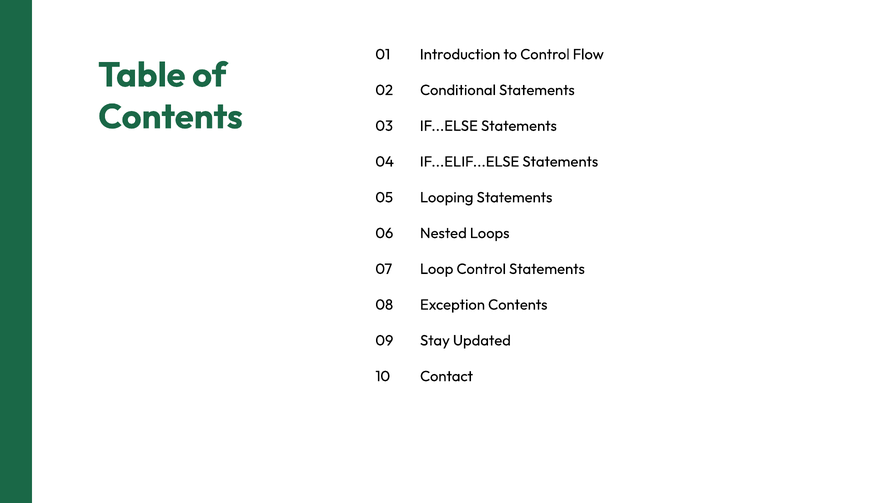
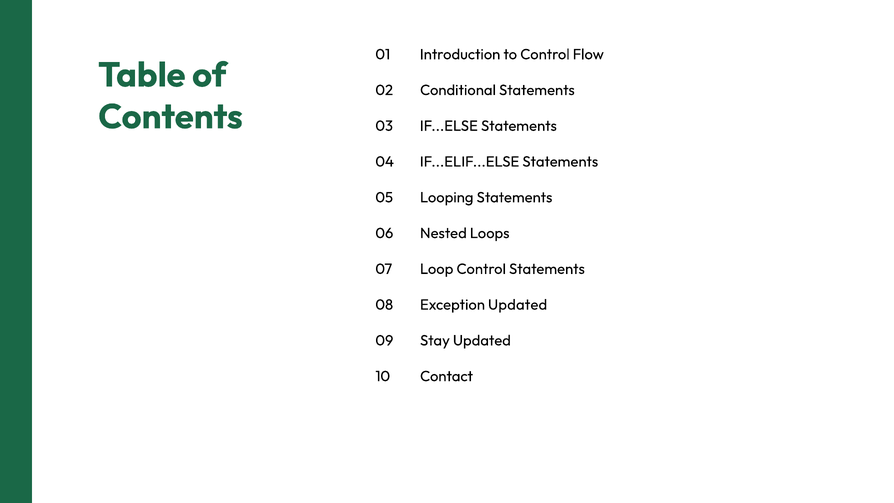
Exception Contents: Contents -> Updated
